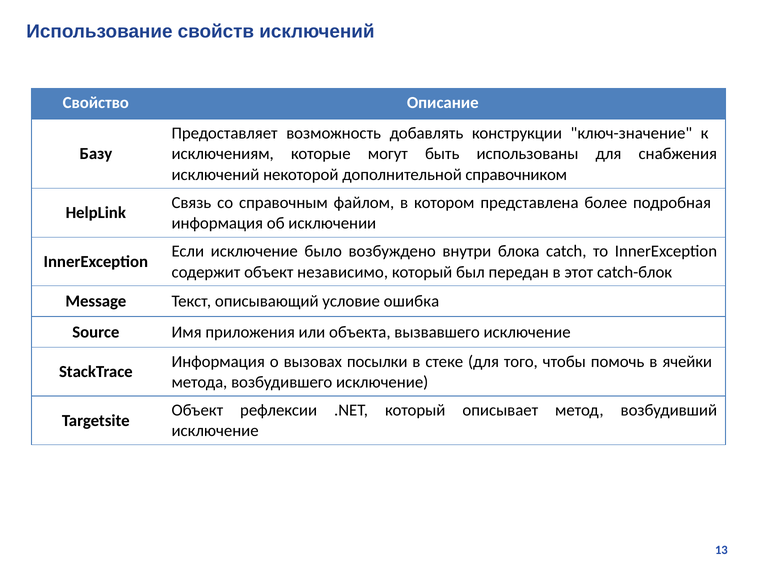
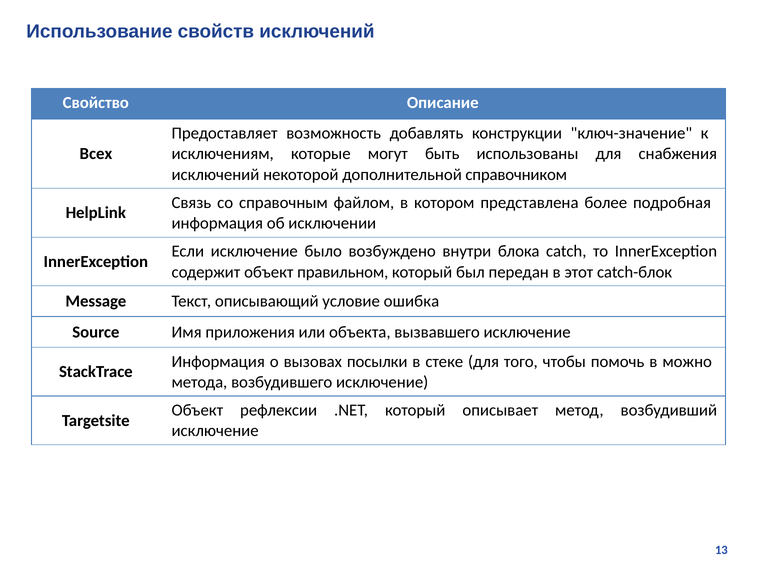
Базу: Базу -> Всех
независимо: независимо -> правильном
ячейки: ячейки -> можно
